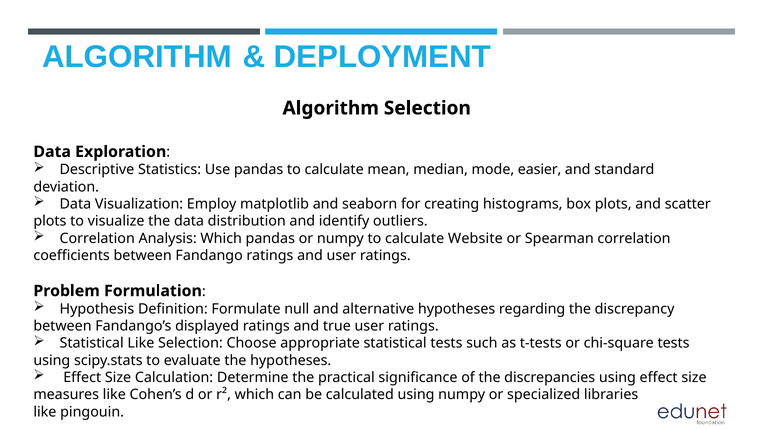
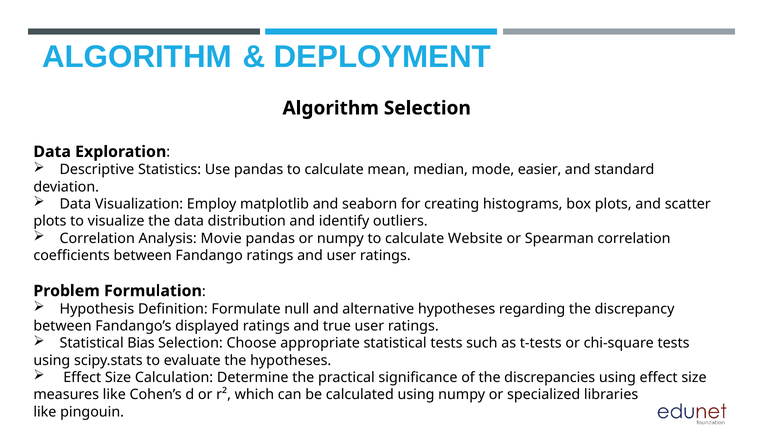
Analysis Which: Which -> Movie
Statistical Like: Like -> Bias
